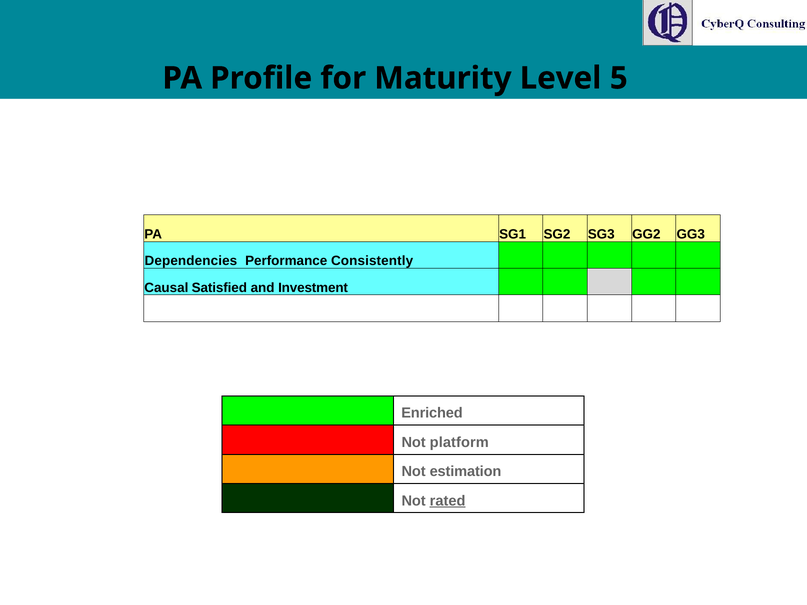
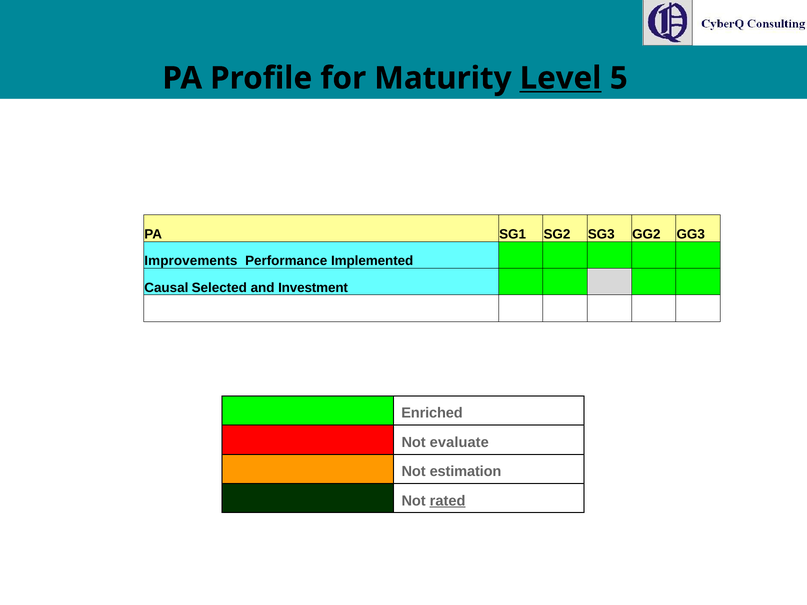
Level underline: none -> present
Dependencies: Dependencies -> Improvements
Consistently: Consistently -> Implemented
Satisfied: Satisfied -> Selected
platform: platform -> evaluate
